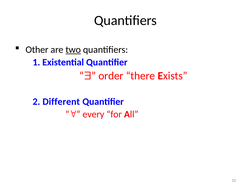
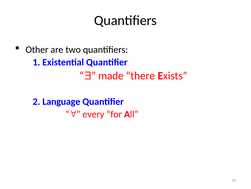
two underline: present -> none
order: order -> made
Different: Different -> Language
